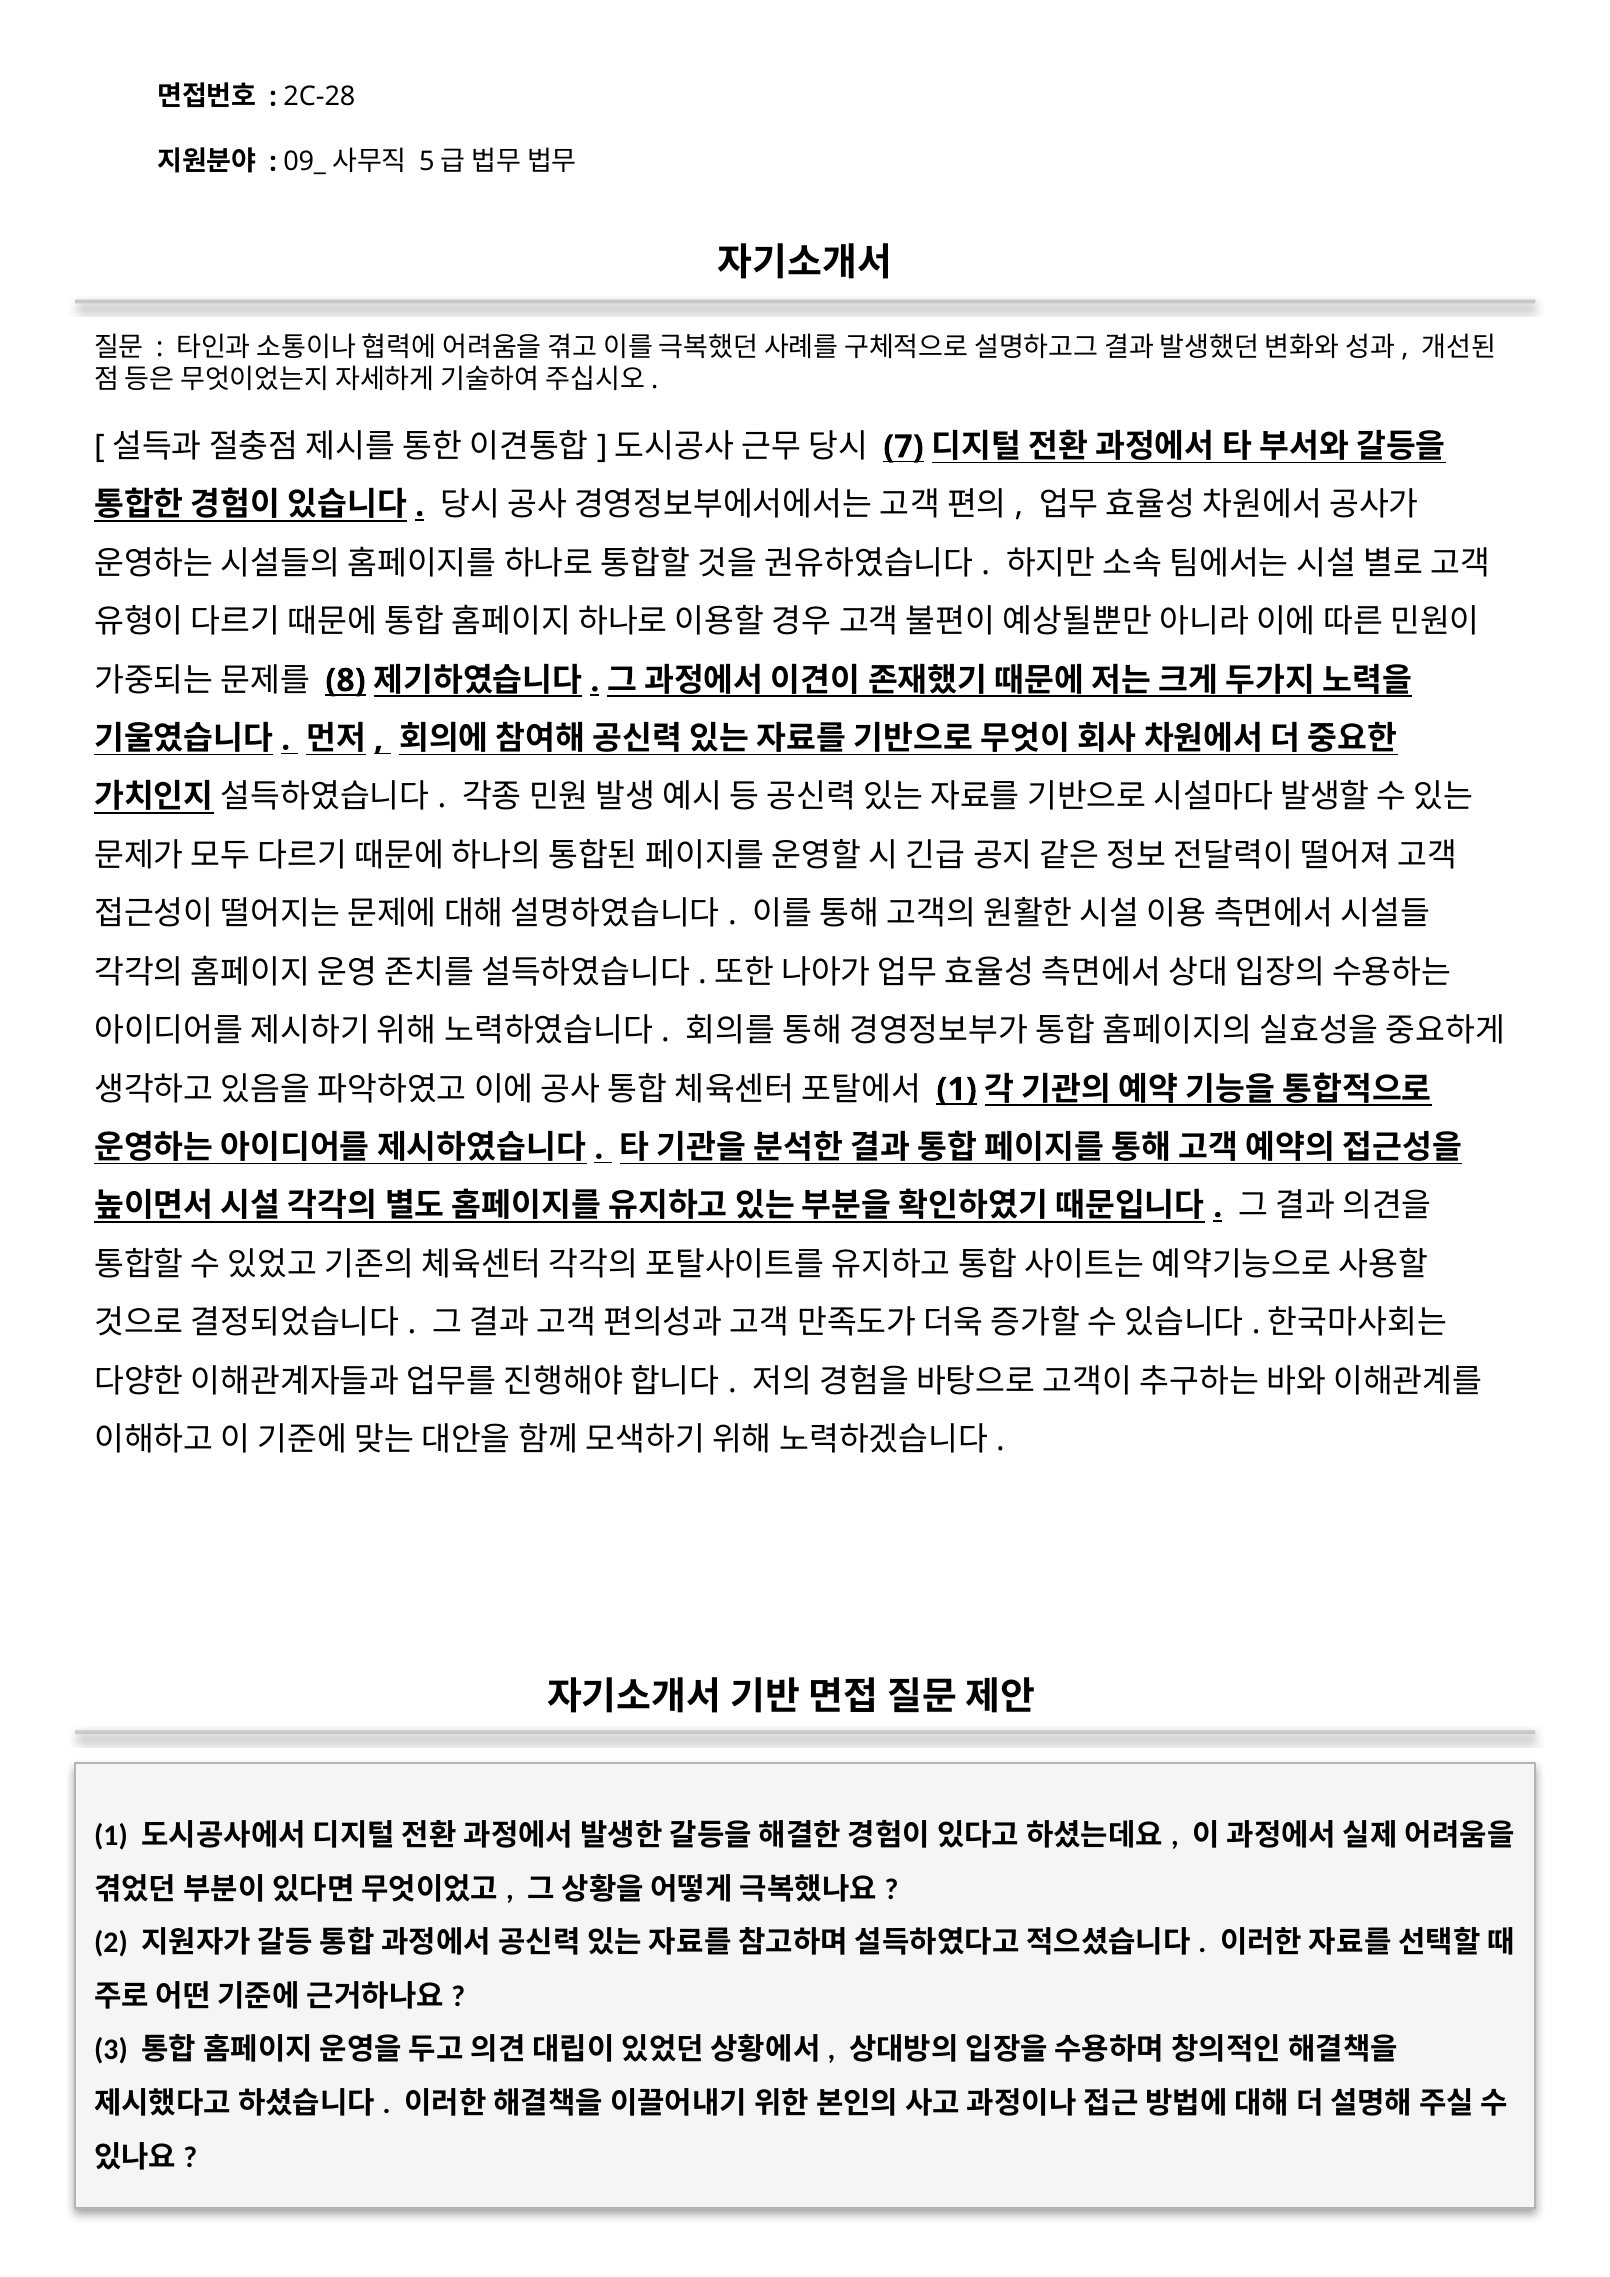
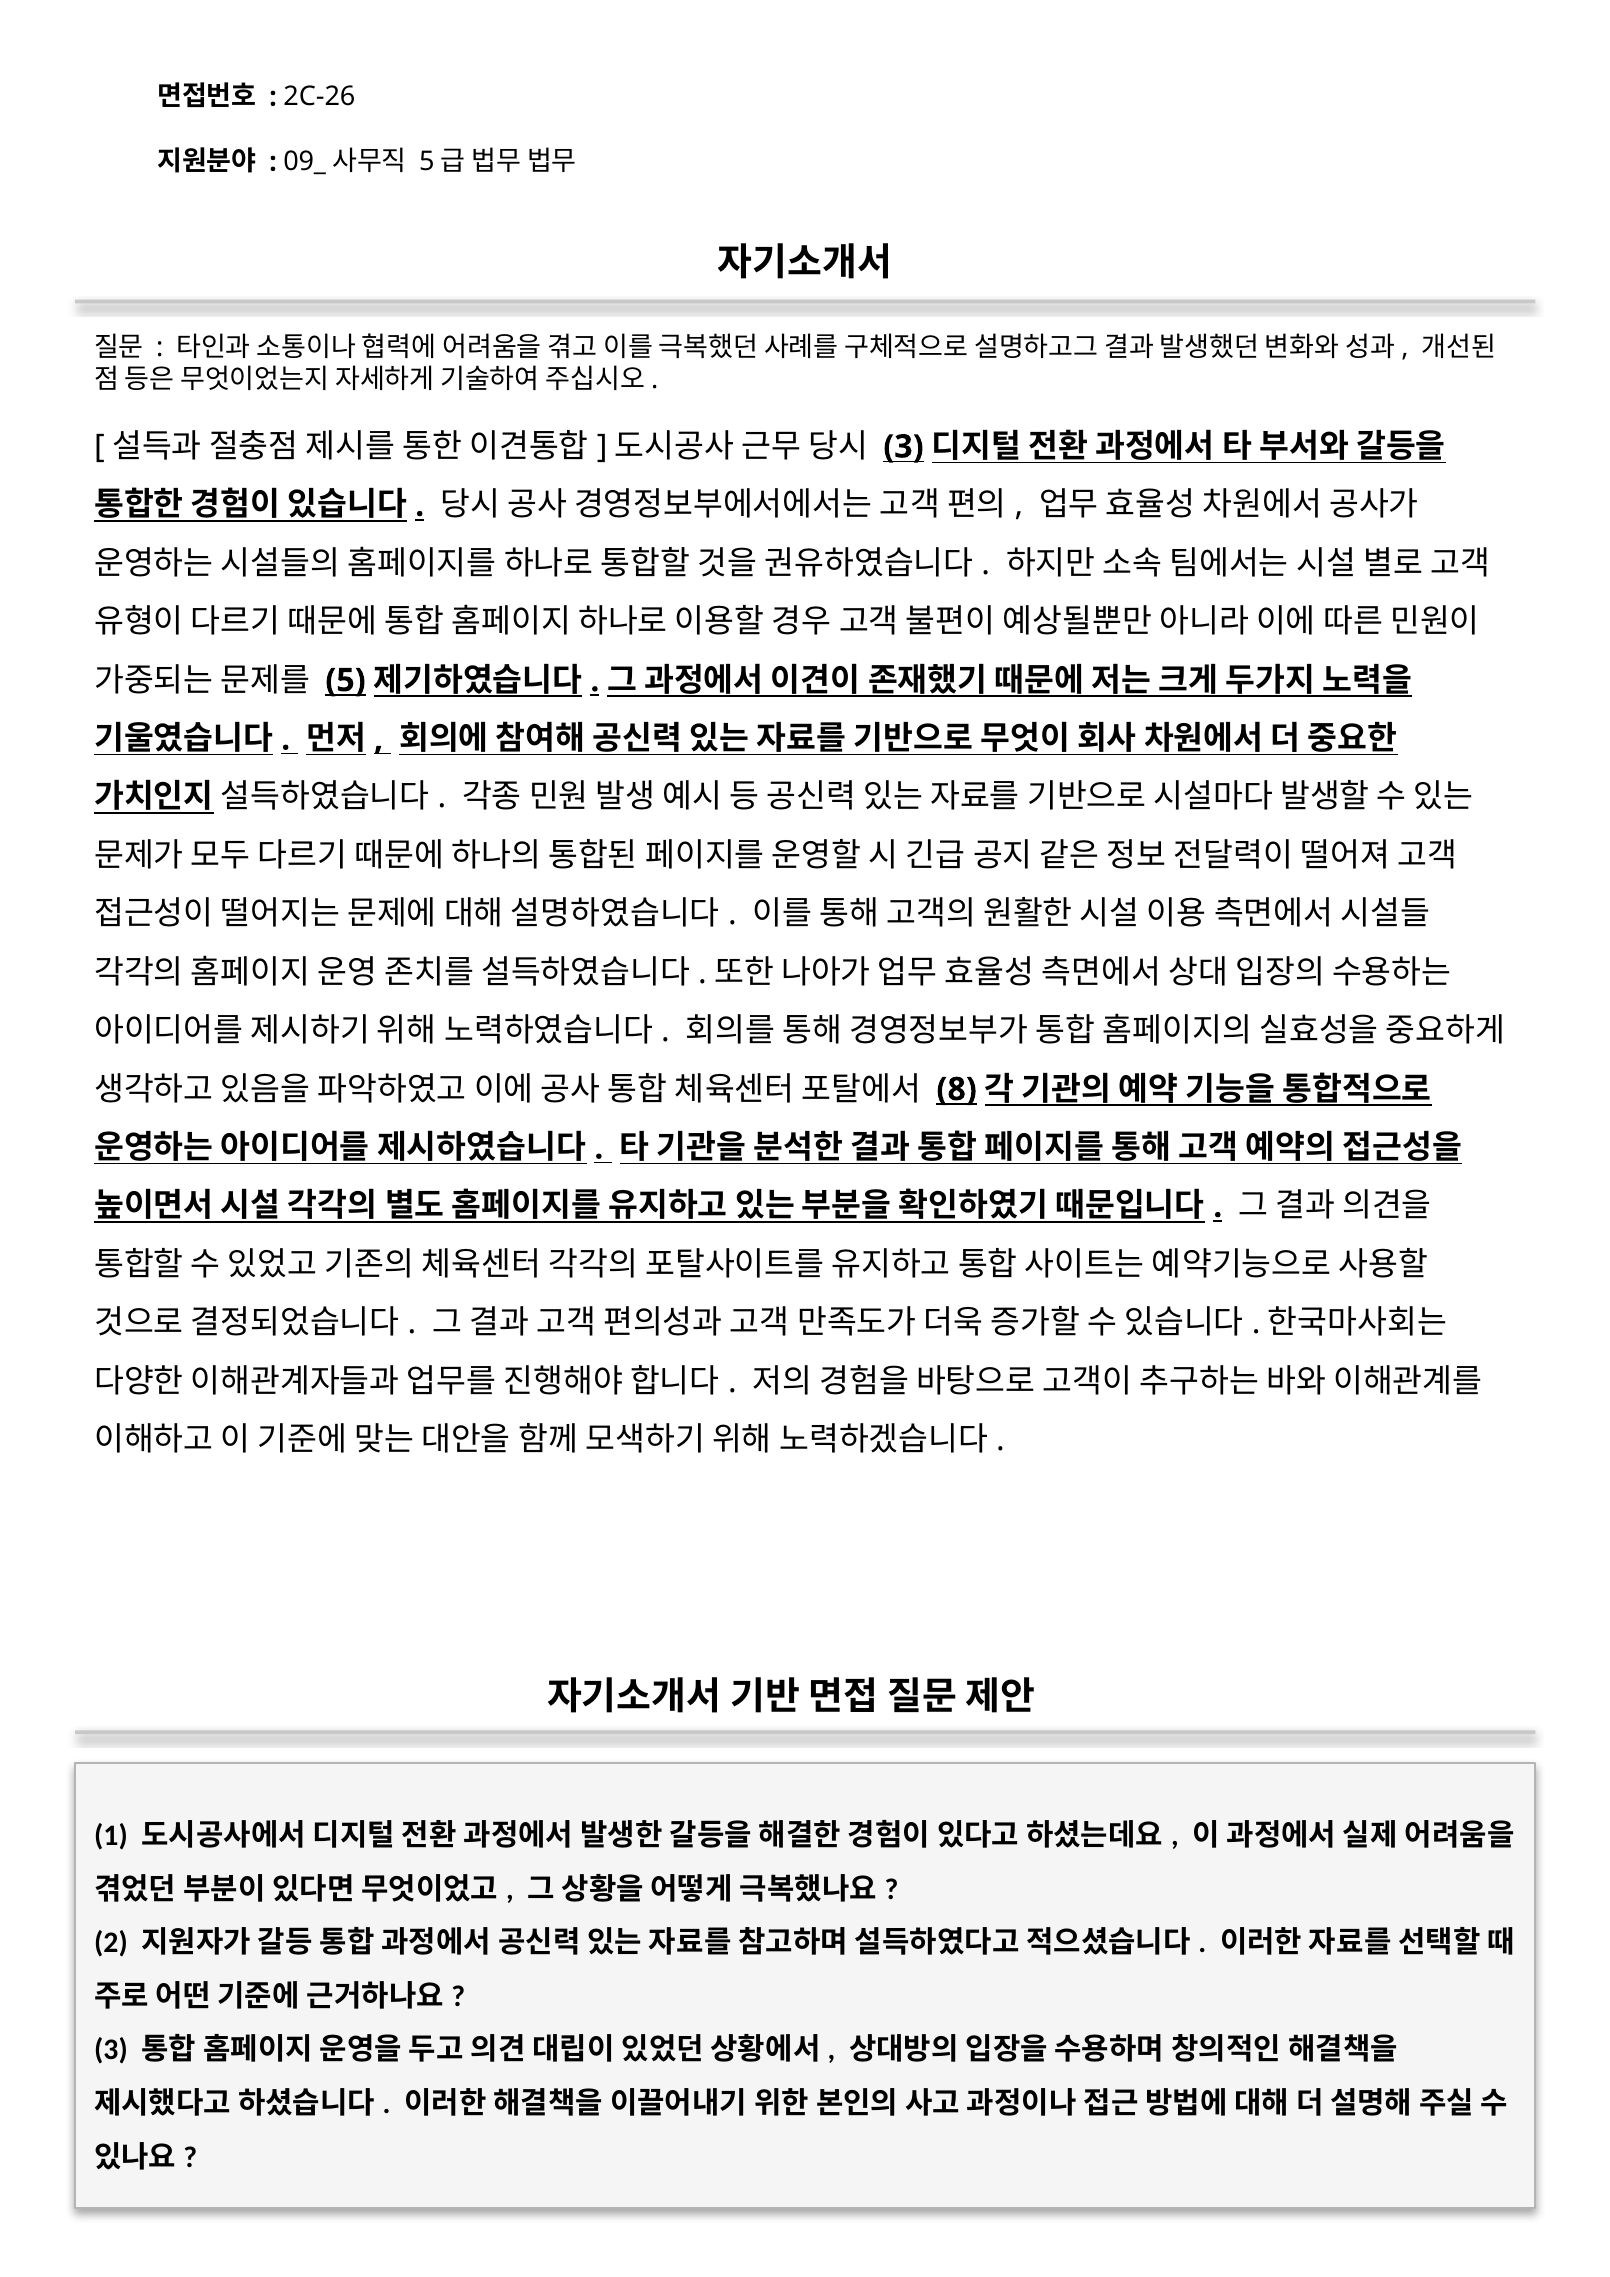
2C-28: 2C-28 -> 2C-26
7 at (904, 447): 7 -> 3
8: 8 -> 5
1 at (957, 1089): 1 -> 8
